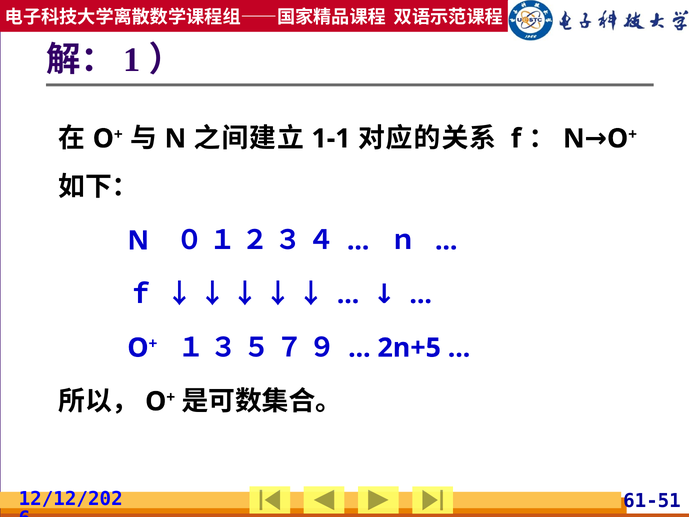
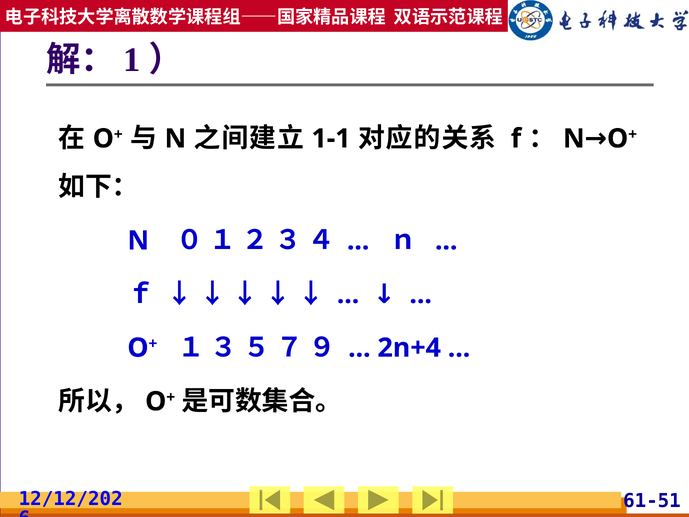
2n+5: 2n+5 -> 2n+4
